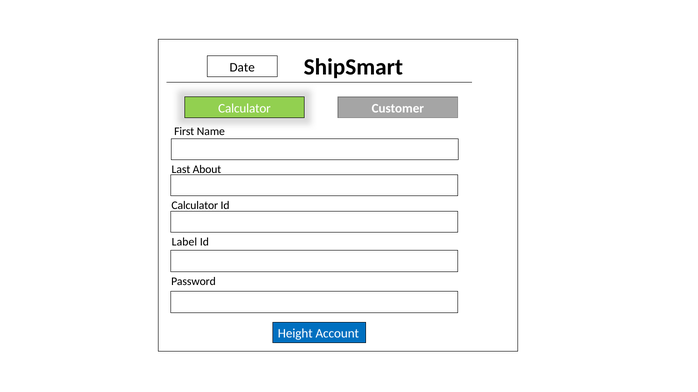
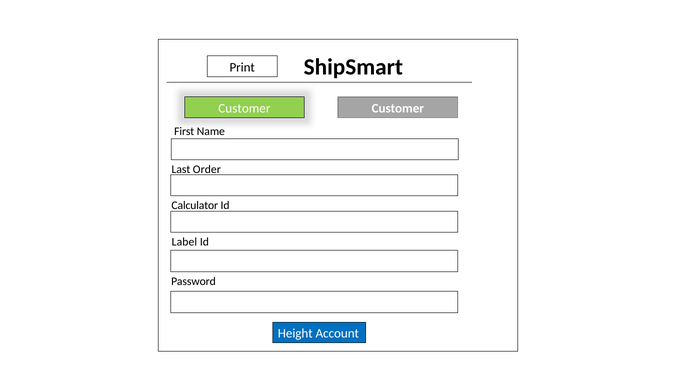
Date: Date -> Print
Calculator at (244, 108): Calculator -> Customer
About: About -> Order
